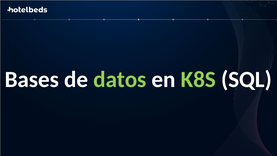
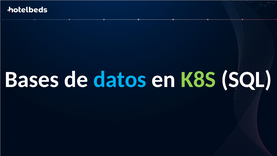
datos colour: light green -> light blue
